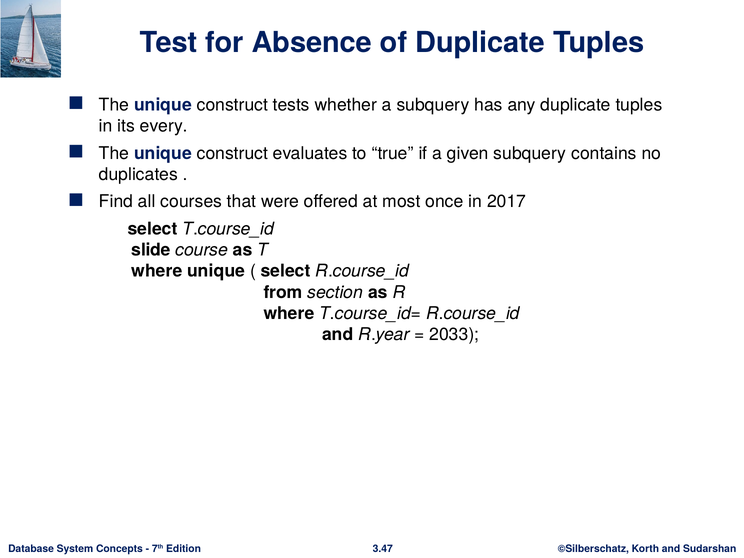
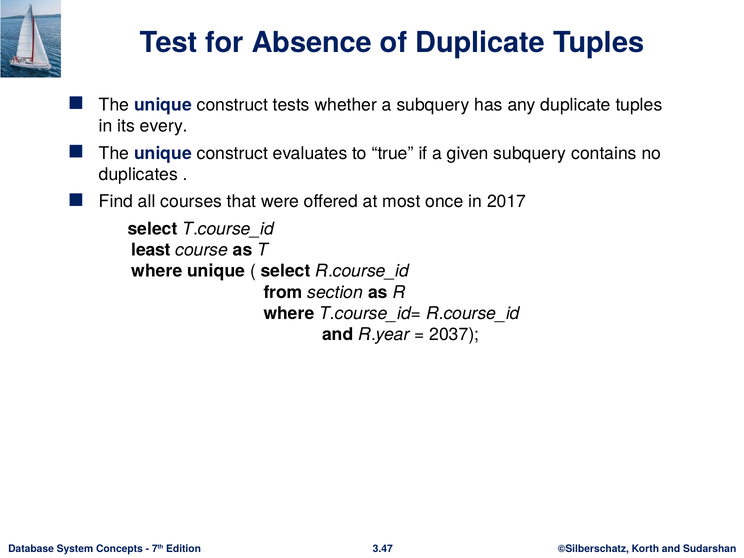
slide: slide -> least
2033: 2033 -> 2037
